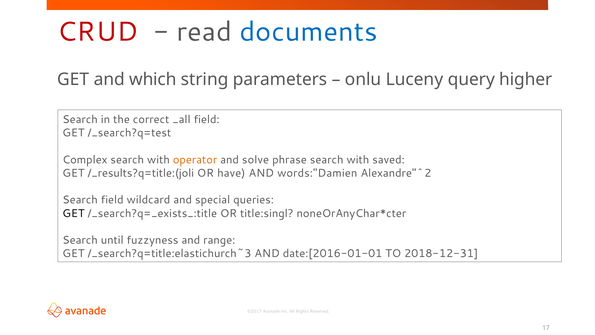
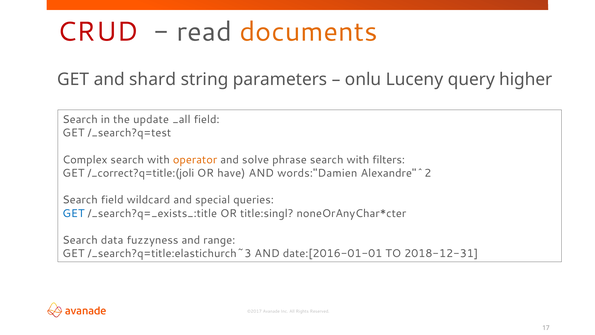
documents colour: blue -> orange
which: which -> shard
correct: correct -> update
saved: saved -> filters
/_results?q=title:(joli: /_results?q=title:(joli -> /_correct?q=title:(joli
GET at (73, 213) colour: black -> blue
until: until -> data
